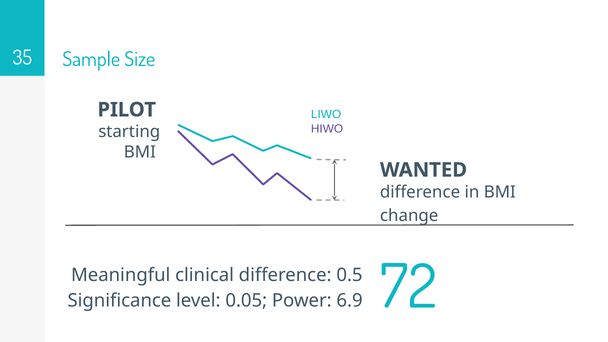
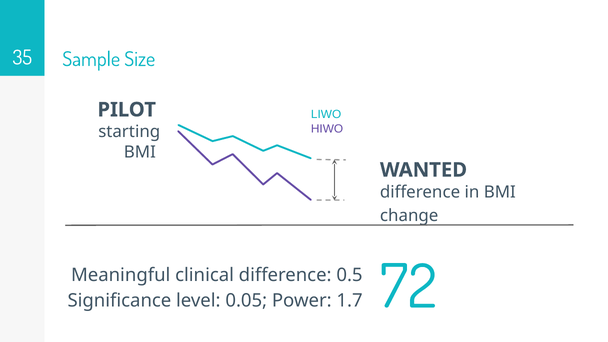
6.9: 6.9 -> 1.7
